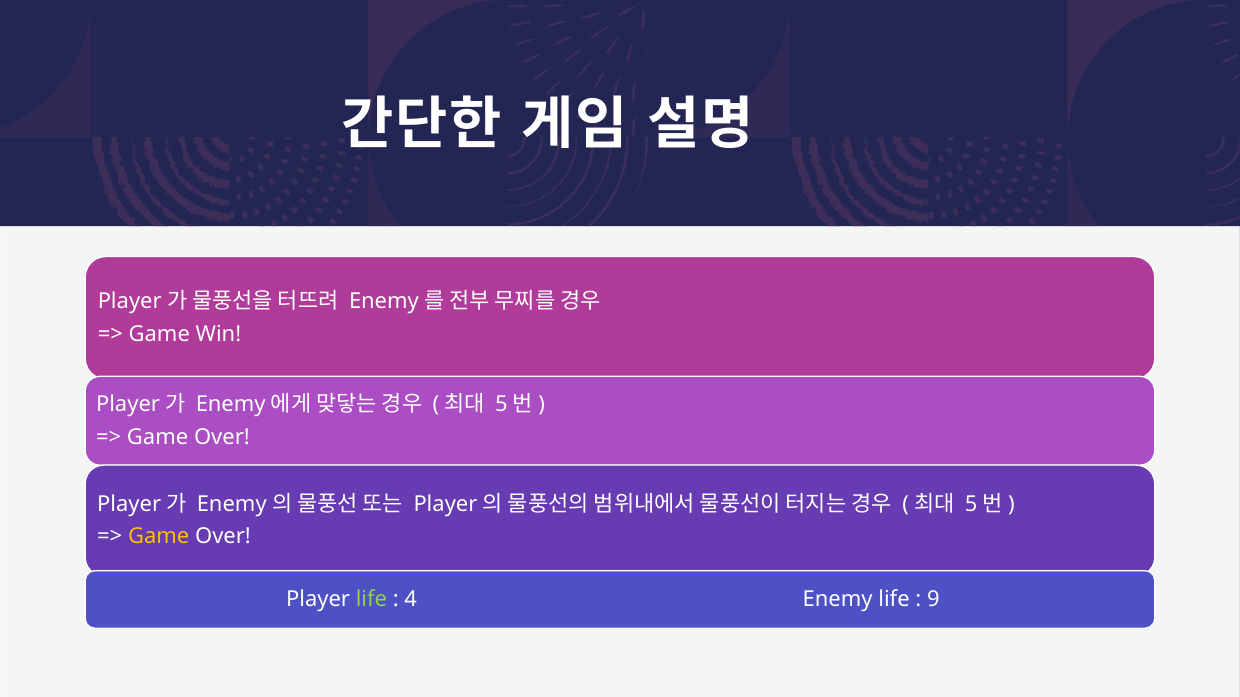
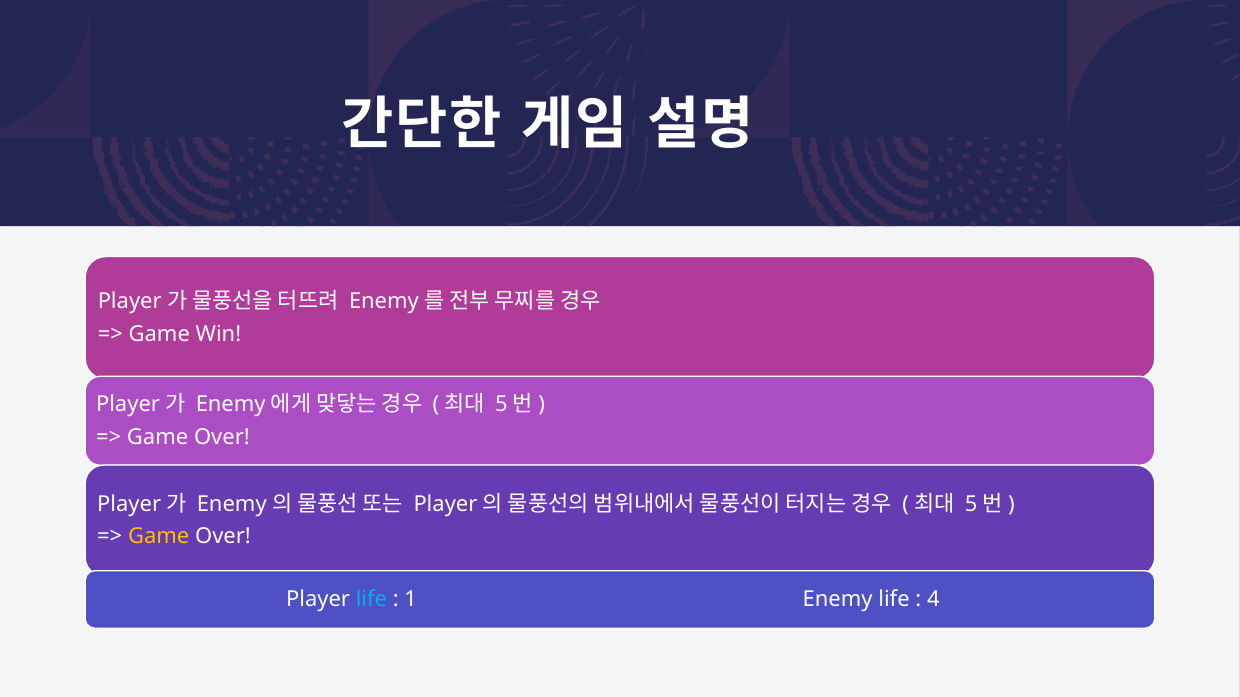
life at (371, 600) colour: light green -> light blue
4: 4 -> 1
9: 9 -> 4
